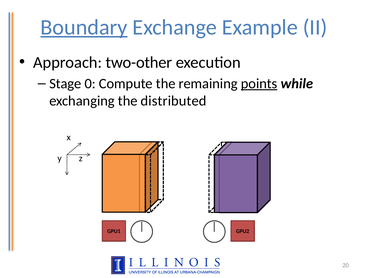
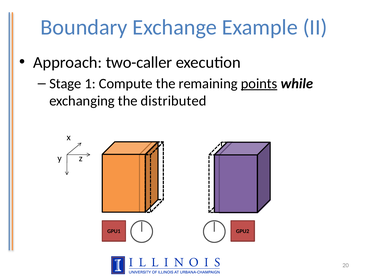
Boundary underline: present -> none
two-other: two-other -> two-caller
0: 0 -> 1
